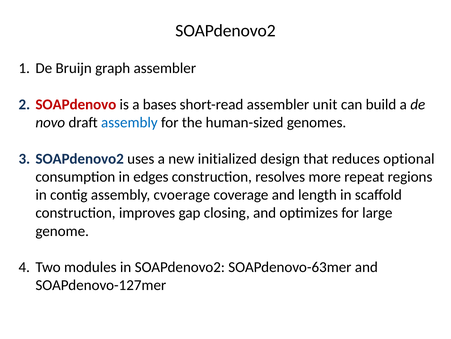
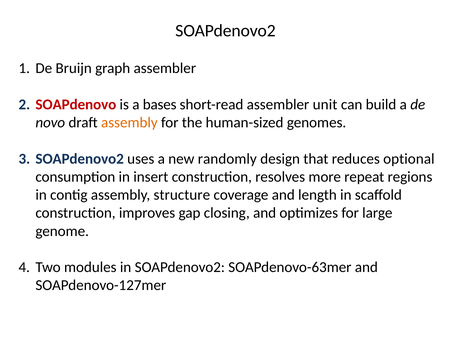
assembly at (129, 122) colour: blue -> orange
initialized: initialized -> randomly
edges: edges -> insert
cvoerage: cvoerage -> structure
